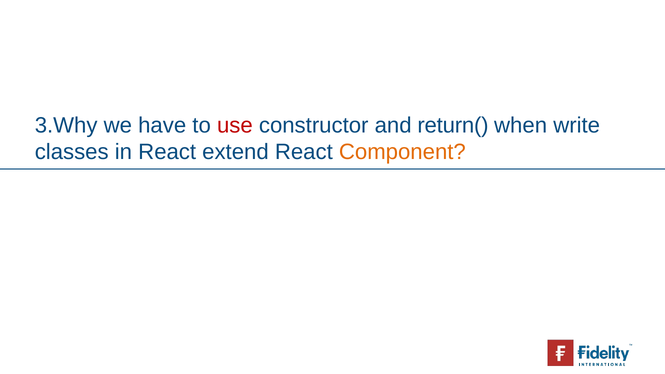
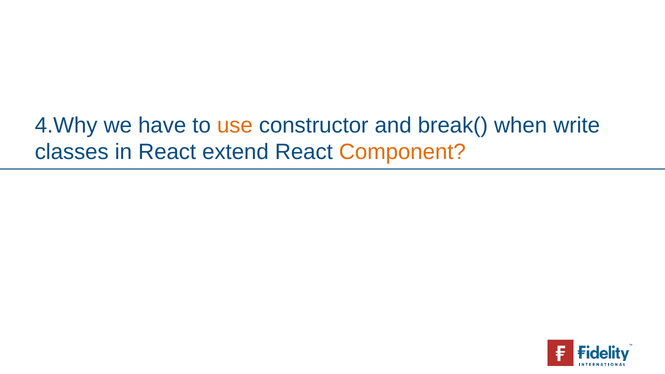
3.Why: 3.Why -> 4.Why
use colour: red -> orange
return(: return( -> break(
